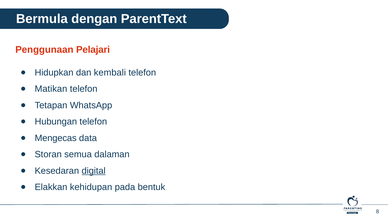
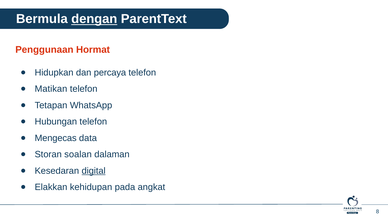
dengan underline: none -> present
Pelajari: Pelajari -> Hormat
kembali: kembali -> percaya
semua: semua -> soalan
bentuk: bentuk -> angkat
